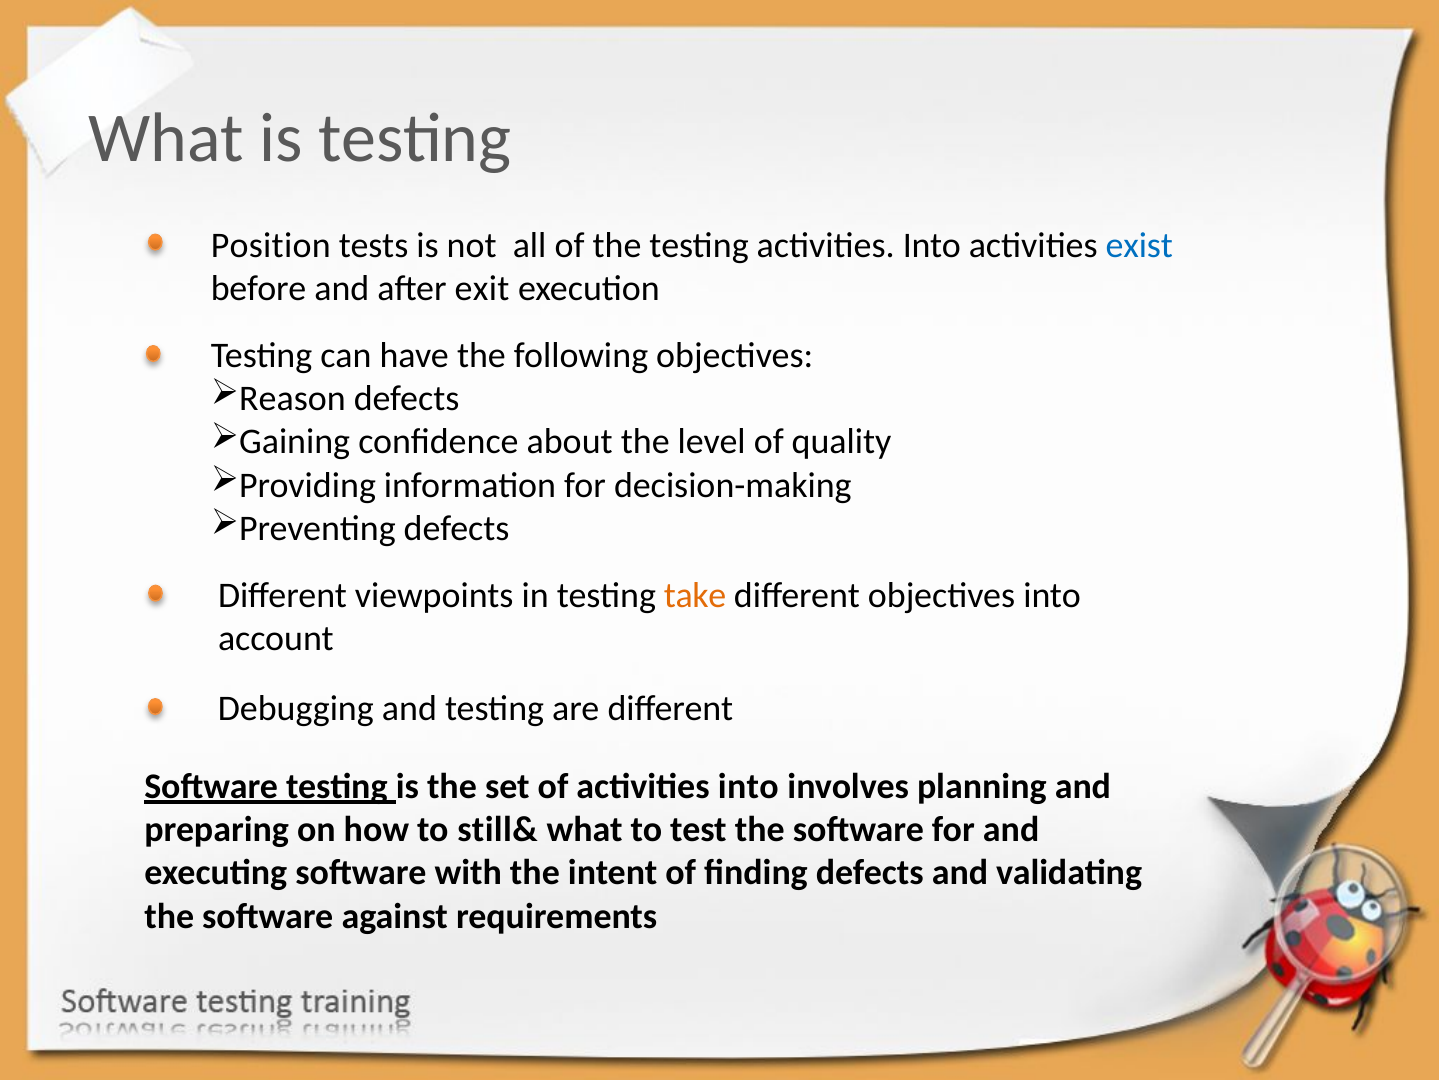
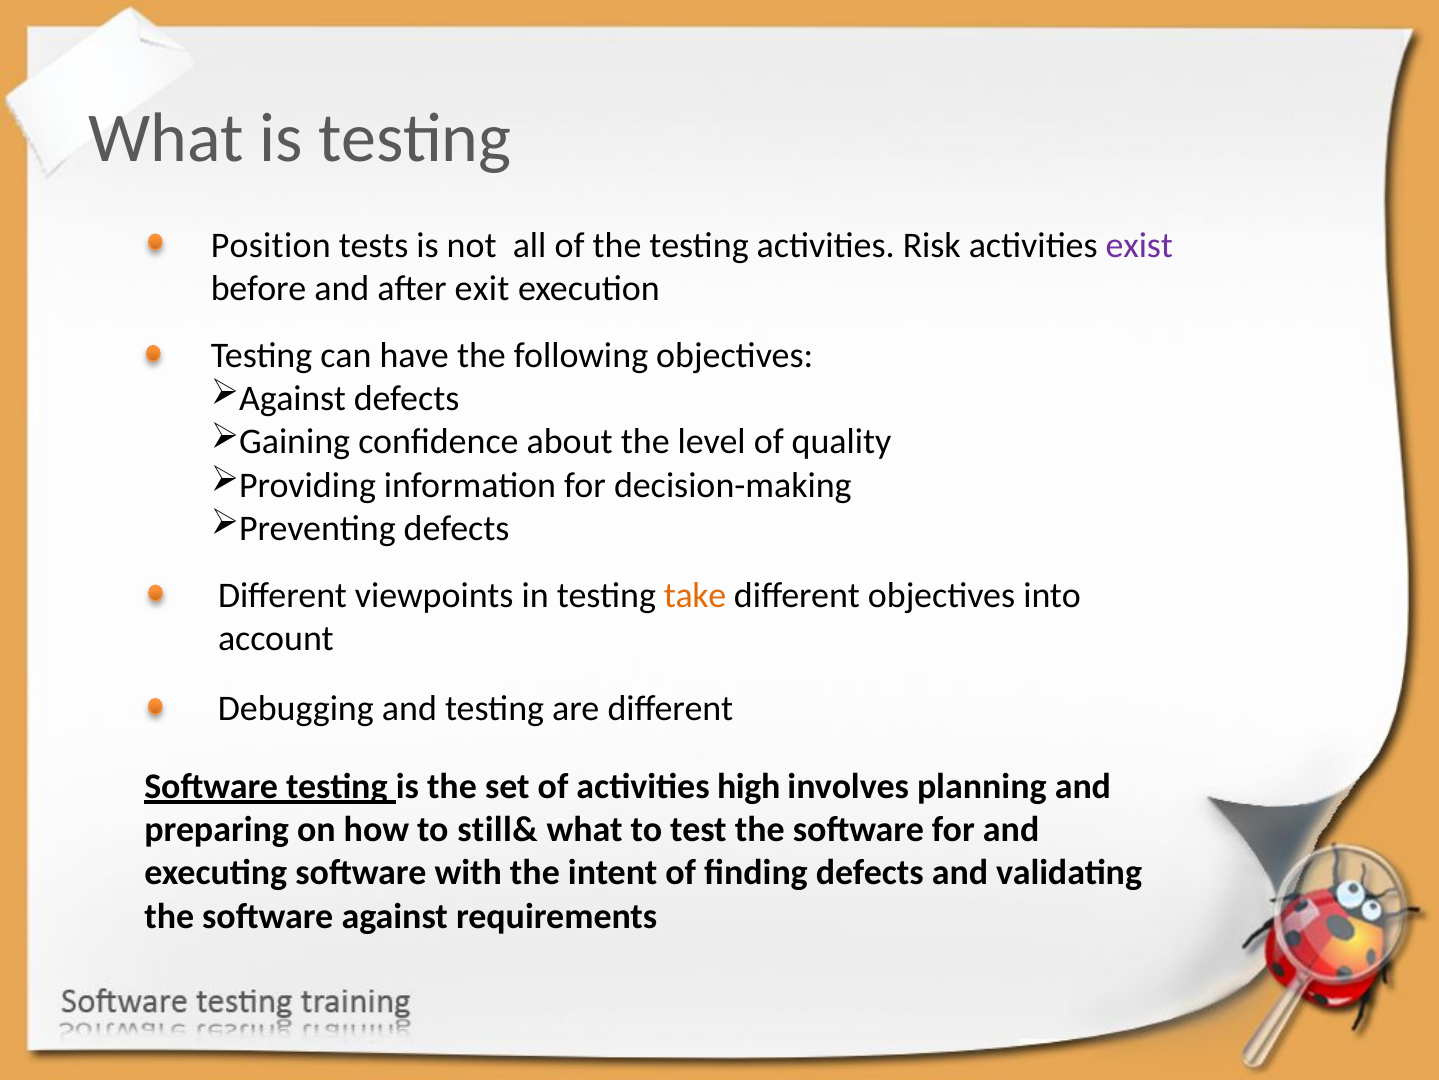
testing activities Into: Into -> Risk
exist colour: blue -> purple
Reason at (292, 399): Reason -> Against
of activities into: into -> high
